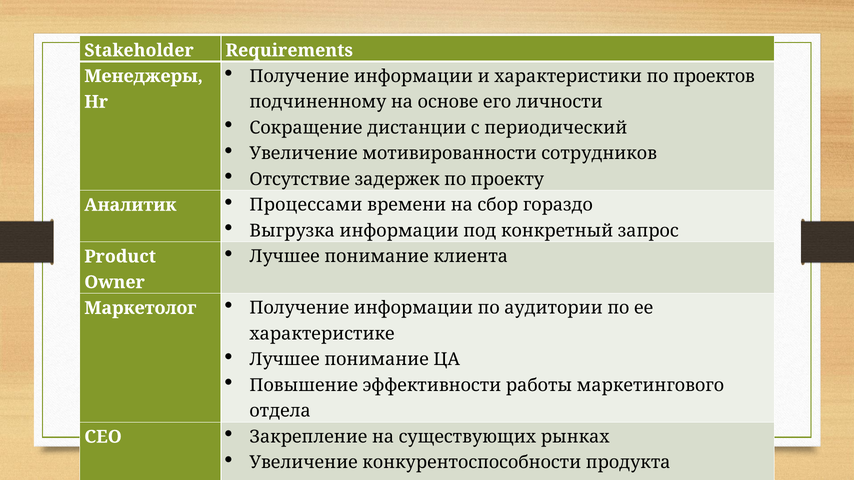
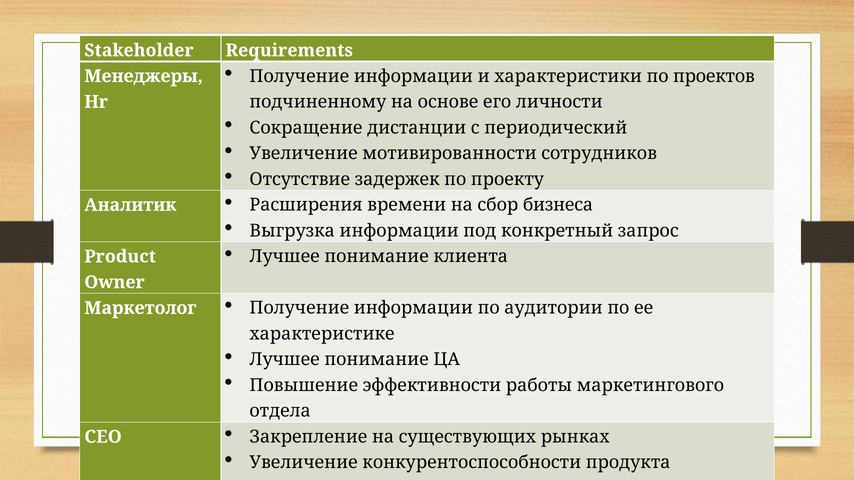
Процессами: Процессами -> Расширения
сбор гораздо: гораздо -> бизнеса
